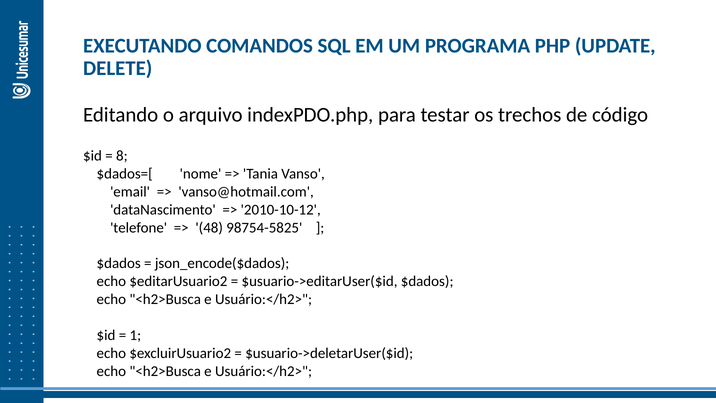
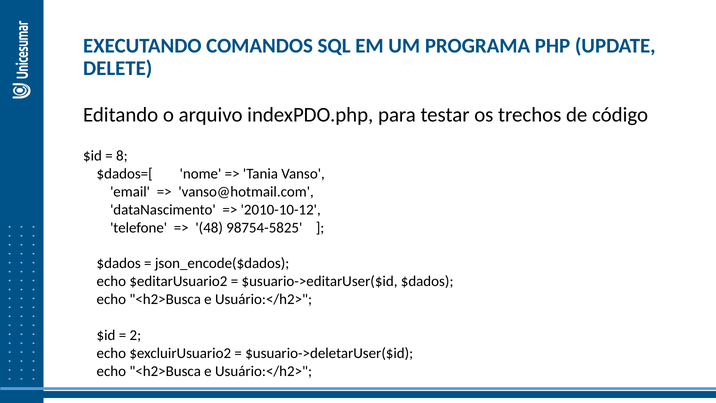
1: 1 -> 2
